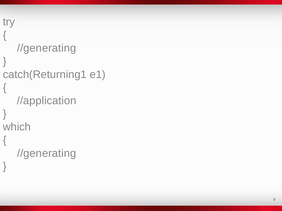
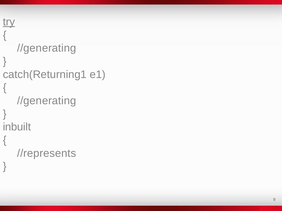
try underline: none -> present
//application at (47, 101): //application -> //generating
which: which -> inbuilt
//generating at (47, 154): //generating -> //represents
